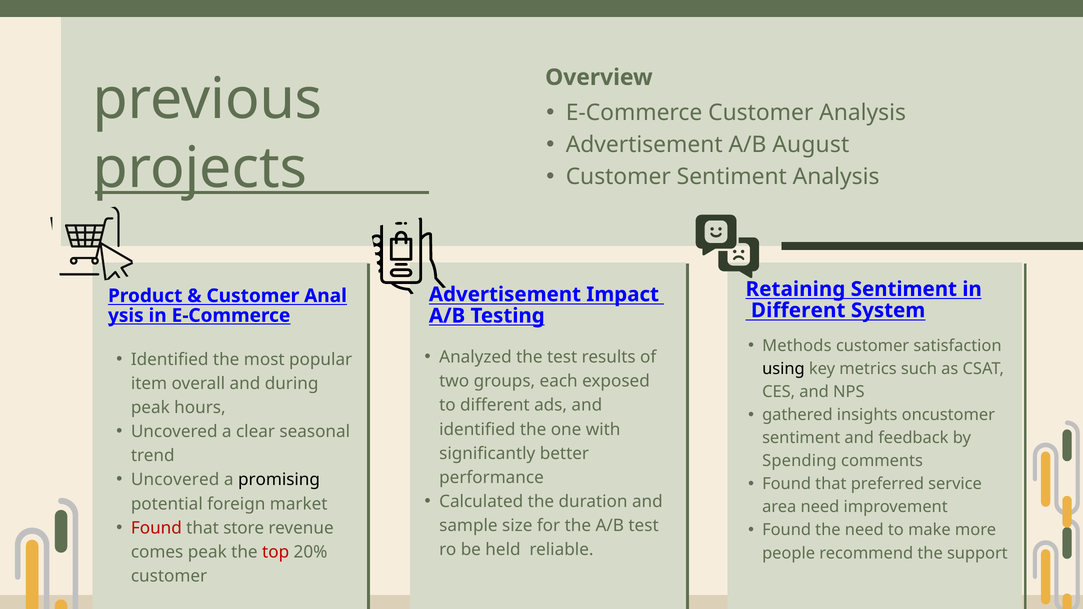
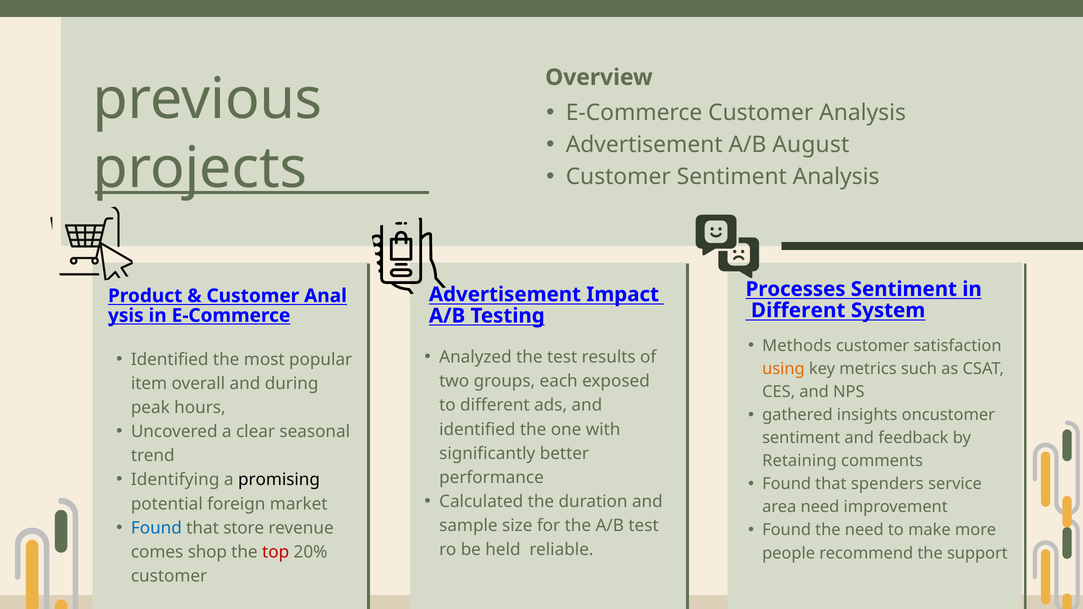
Retaining: Retaining -> Processes
using colour: black -> orange
Spending: Spending -> Retaining
Uncovered at (175, 480): Uncovered -> Identifying
preferred: preferred -> spenders
Found at (156, 528) colour: red -> blue
comes peak: peak -> shop
